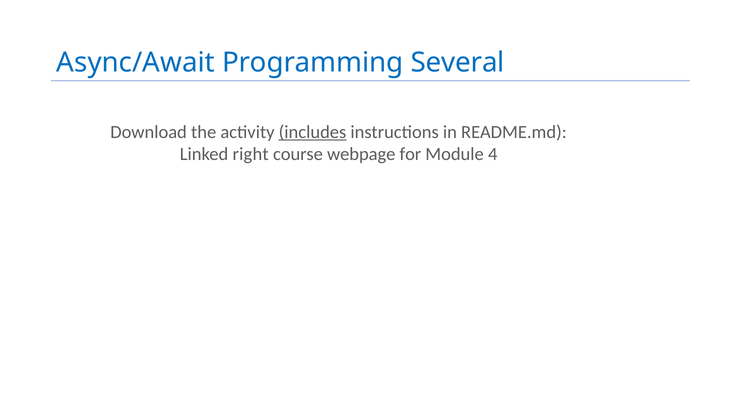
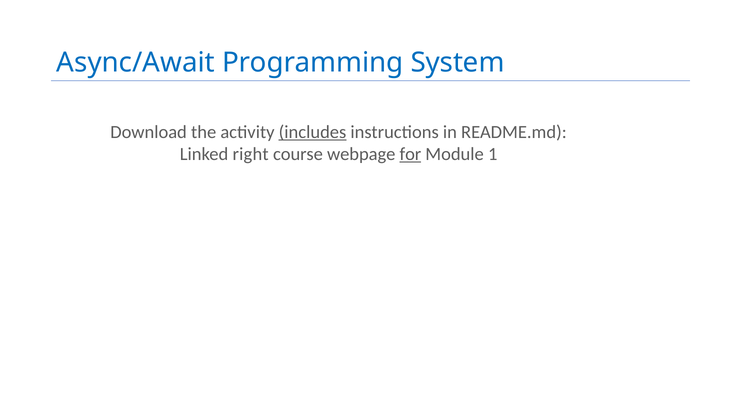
Several: Several -> System
for underline: none -> present
4: 4 -> 1
